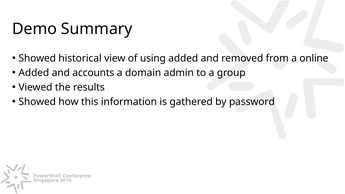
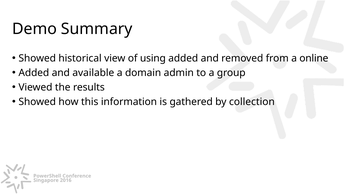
accounts: accounts -> available
password: password -> collection
